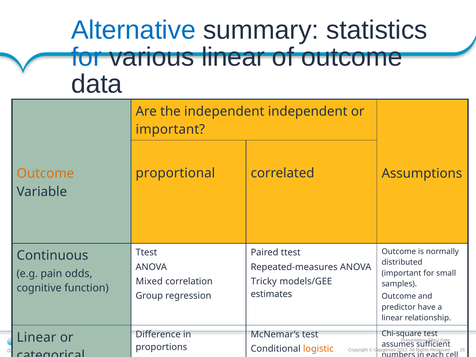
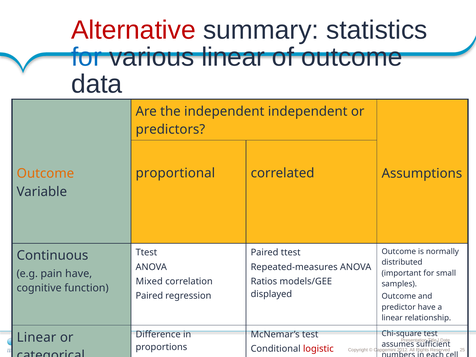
Alternative colour: blue -> red
important at (170, 129): important -> predictors
pain odds: odds -> have
Tricky: Tricky -> Ratios
estimates: estimates -> displayed
Group at (149, 296): Group -> Paired
logistic at (318, 349) colour: orange -> red
